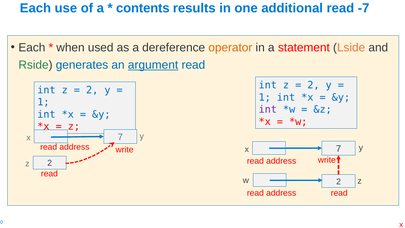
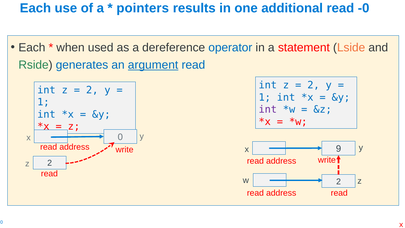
contents: contents -> pointers
-7: -7 -> -0
operator colour: orange -> blue
7 at (120, 137): 7 -> 0
7 at (339, 149): 7 -> 9
